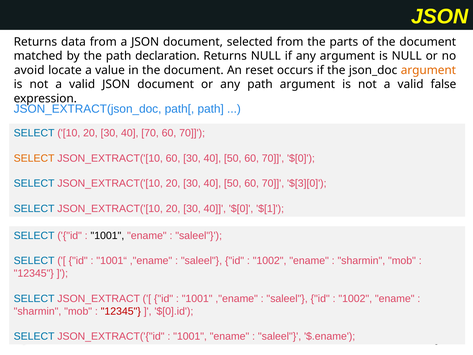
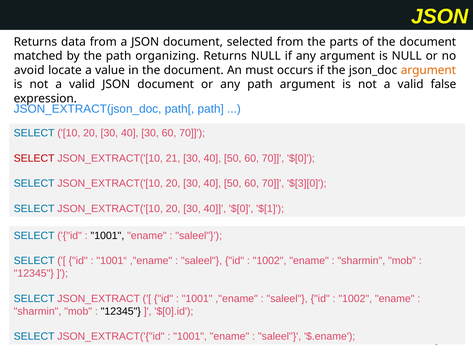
declaration: declaration -> organizing
reset: reset -> must
40 70: 70 -> 30
SELECT at (34, 158) colour: orange -> red
JSON_EXTRACT('[10 60: 60 -> 21
12345 at (121, 311) colour: red -> black
